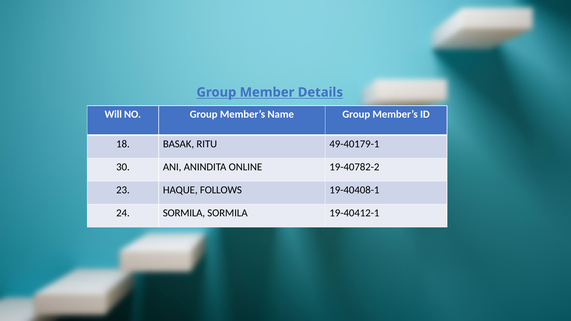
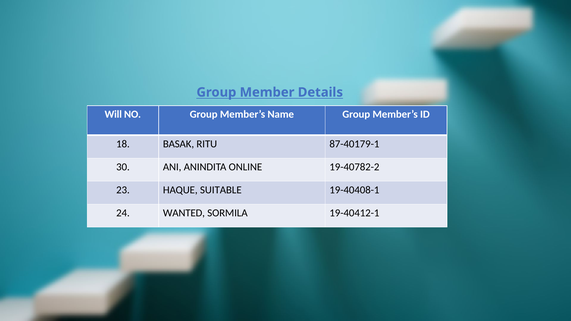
49-40179-1: 49-40179-1 -> 87-40179-1
FOLLOWS: FOLLOWS -> SUITABLE
24 SORMILA: SORMILA -> WANTED
